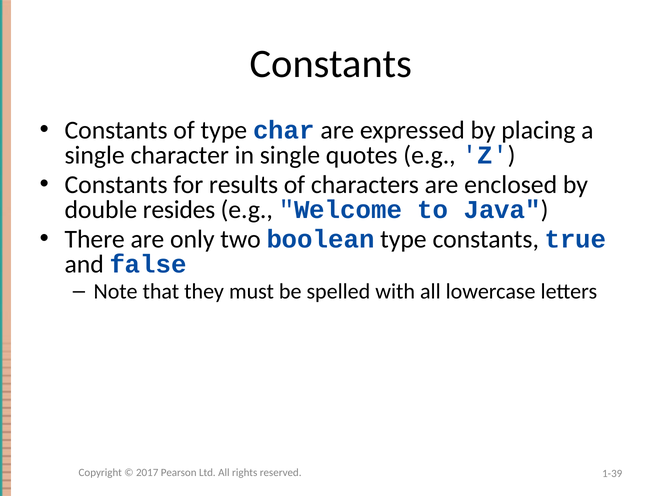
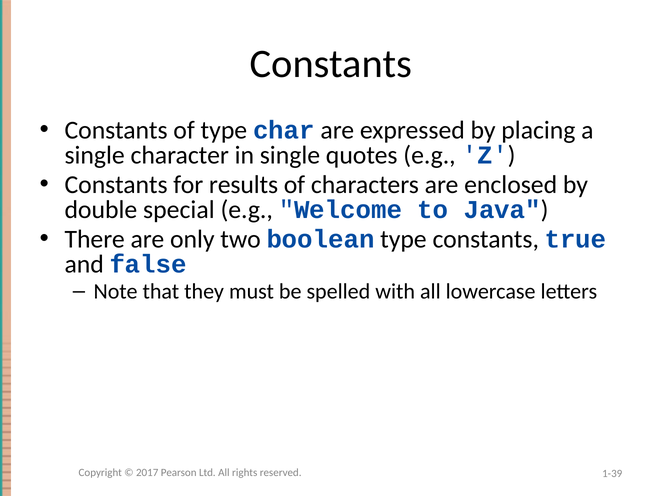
resides: resides -> special
